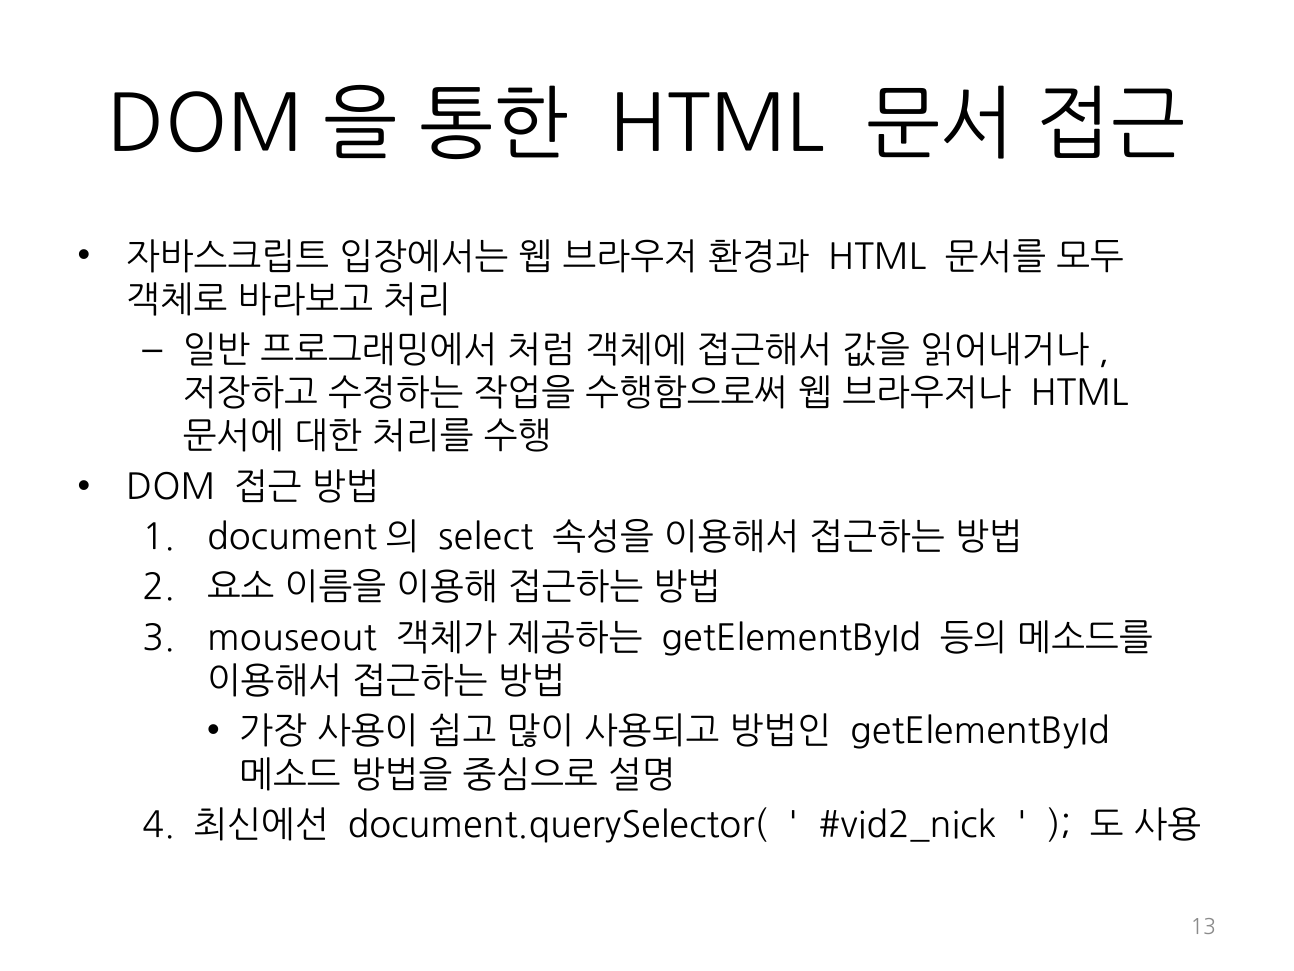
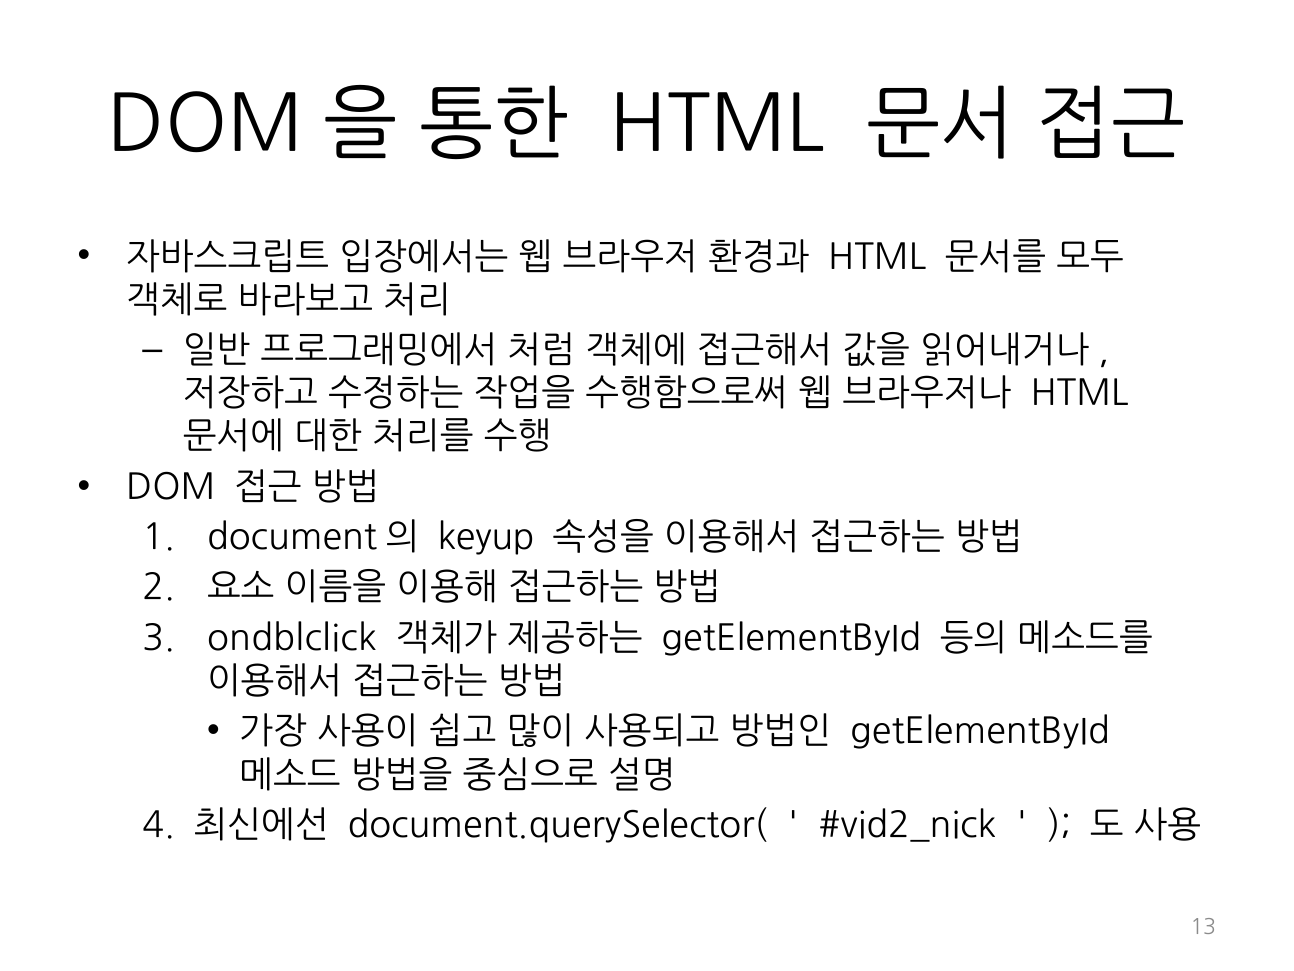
select: select -> keyup
mouseout: mouseout -> ondblclick
